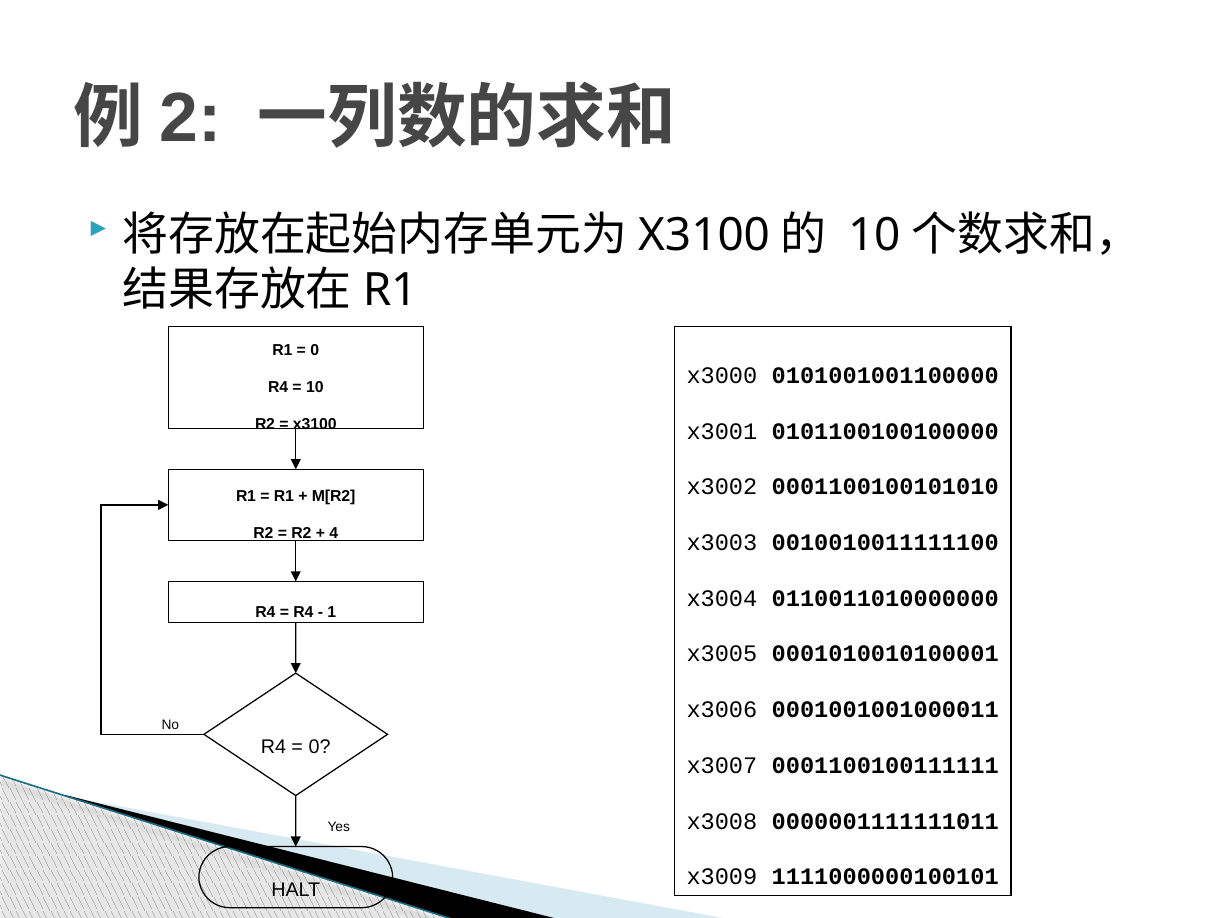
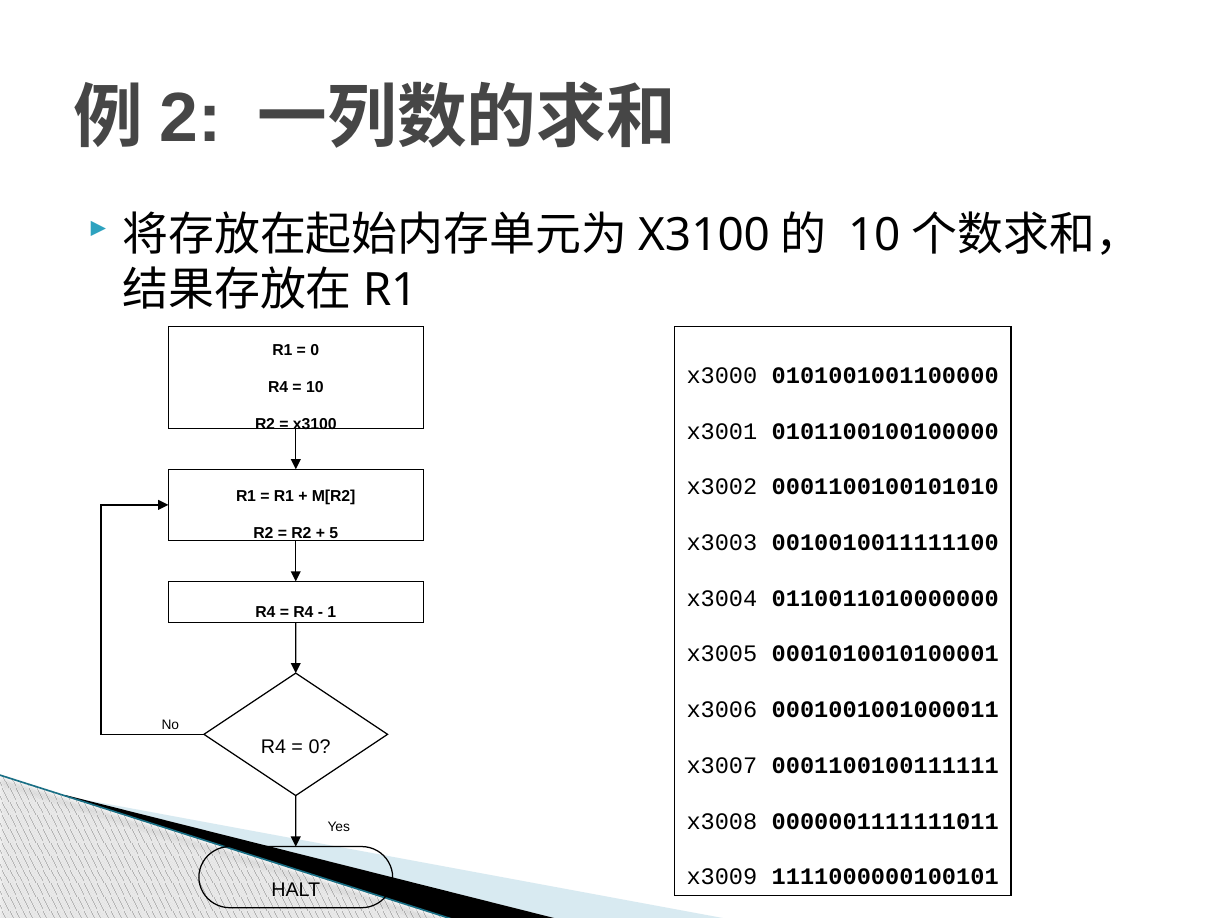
4: 4 -> 5
